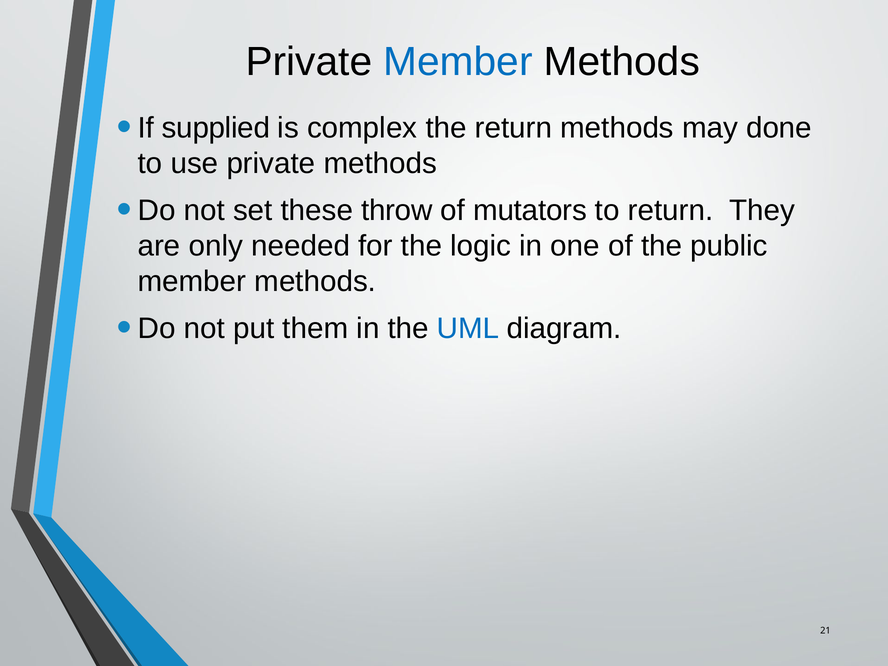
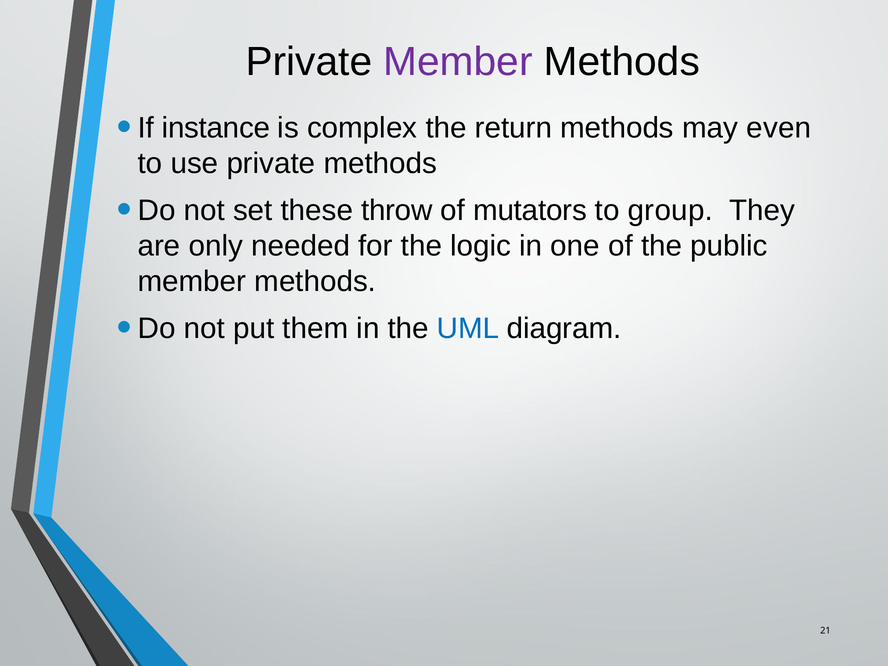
Member at (458, 62) colour: blue -> purple
supplied: supplied -> instance
done: done -> even
to return: return -> group
